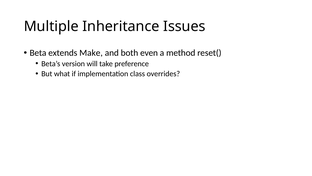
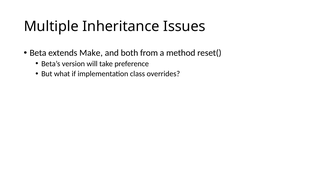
even: even -> from
